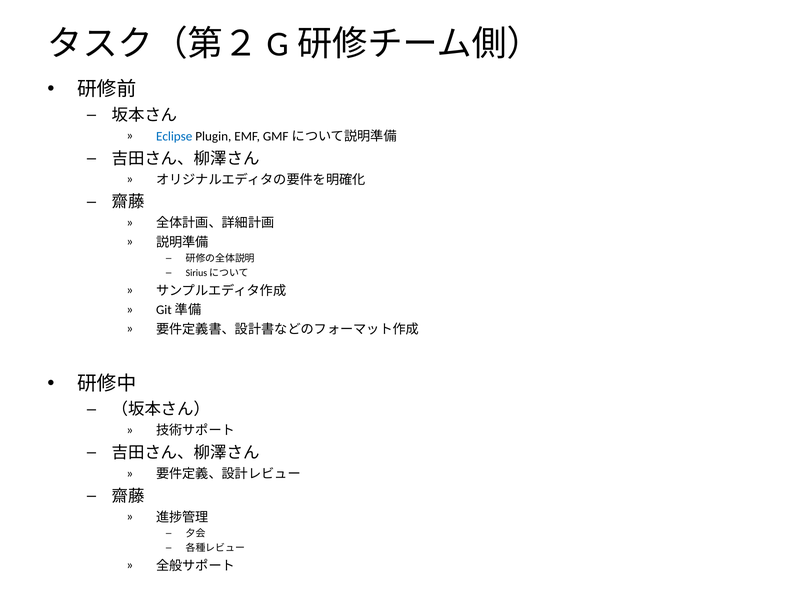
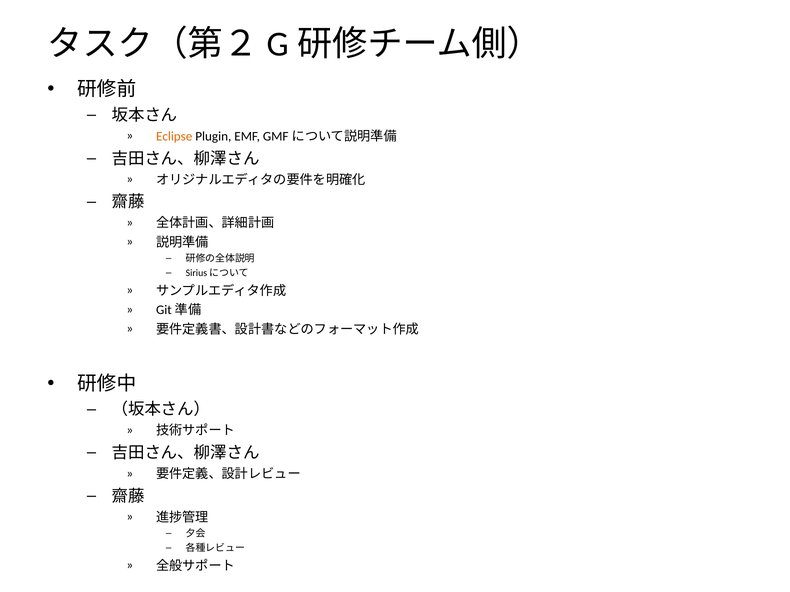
Eclipse colour: blue -> orange
